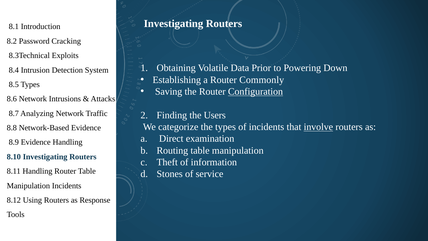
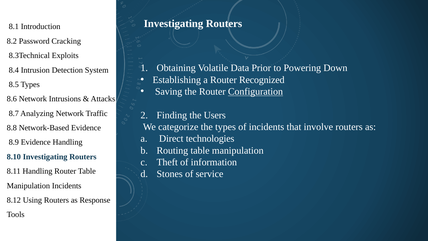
Commonly: Commonly -> Recognized
involve underline: present -> none
examination: examination -> technologies
